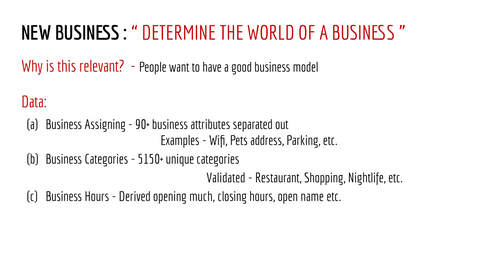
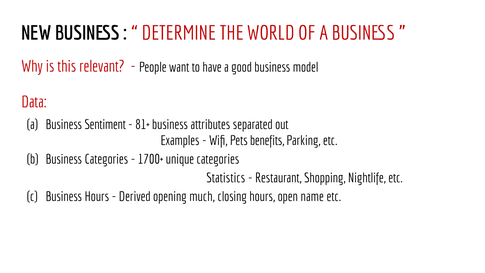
Assigning: Assigning -> Sentiment
90+: 90+ -> 81+
address: address -> benefits
5150+: 5150+ -> 1700+
Validated: Validated -> Statistics
